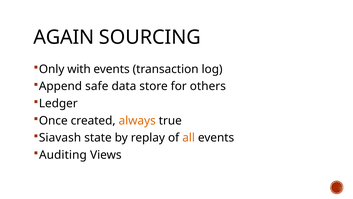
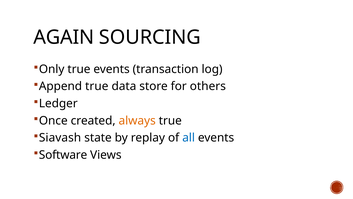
Only with: with -> true
Append safe: safe -> true
all colour: orange -> blue
Auditing: Auditing -> Software
